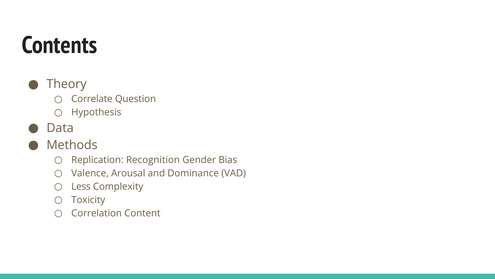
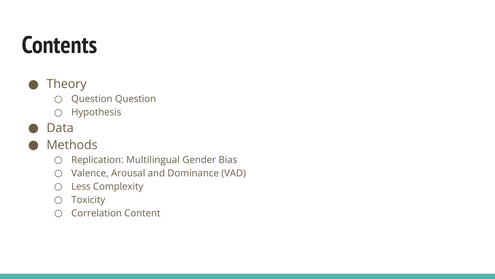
Correlate at (92, 99): Correlate -> Question
Recognition: Recognition -> Multilingual
